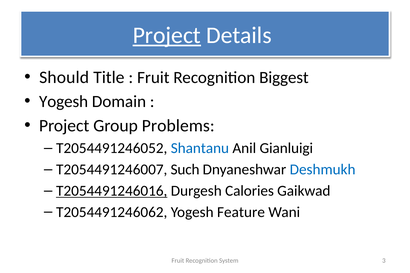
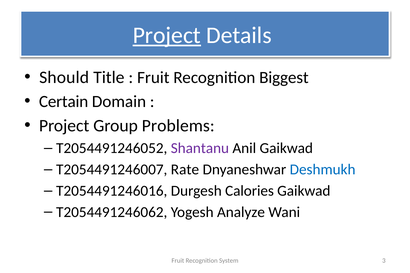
Yogesh at (64, 102): Yogesh -> Certain
Shantanu colour: blue -> purple
Anil Gianluigi: Gianluigi -> Gaikwad
Such: Such -> Rate
T2054491246016 underline: present -> none
Feature: Feature -> Analyze
